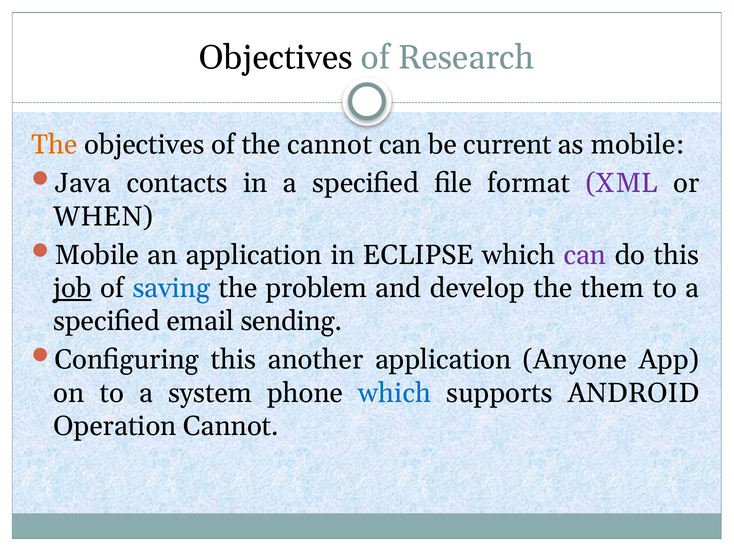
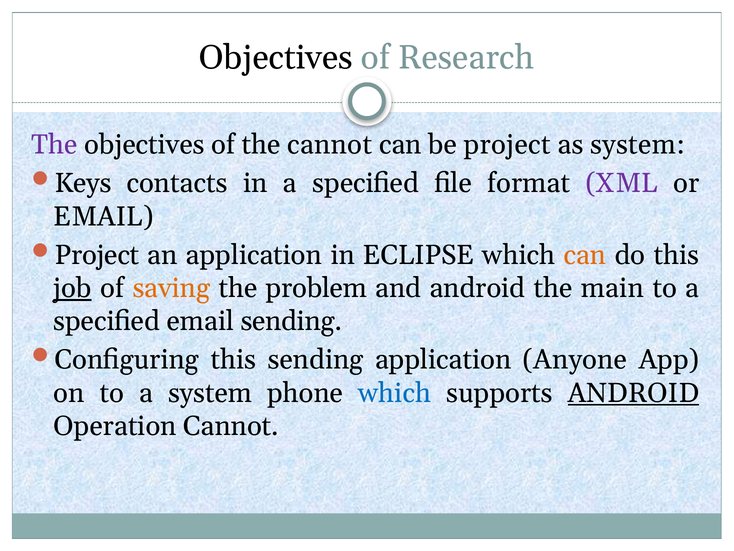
The at (55, 145) colour: orange -> purple
be current: current -> project
as mobile: mobile -> system
Java: Java -> Keys
WHEN at (103, 216): WHEN -> EMAIL
Mobile at (97, 255): Mobile -> Project
can at (585, 255) colour: purple -> orange
saving colour: blue -> orange
and develop: develop -> android
them: them -> main
this another: another -> sending
ANDROID at (634, 393) underline: none -> present
